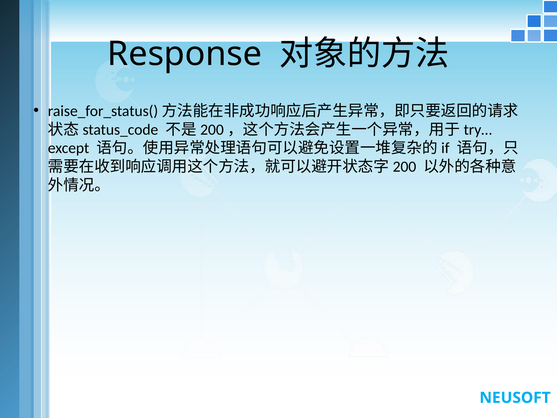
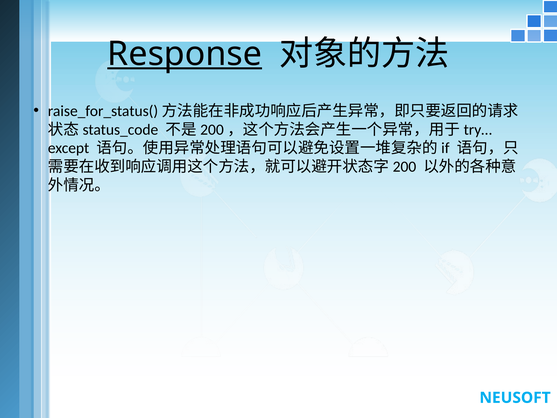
Response underline: none -> present
